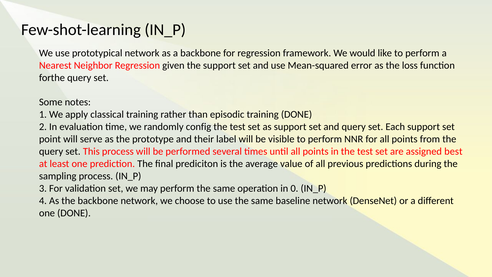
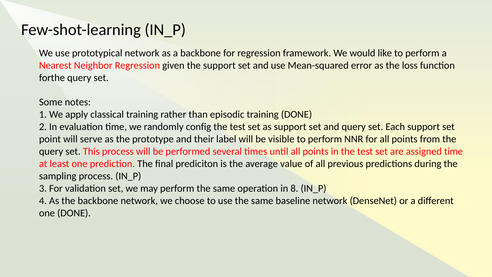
assigned best: best -> time
0: 0 -> 8
